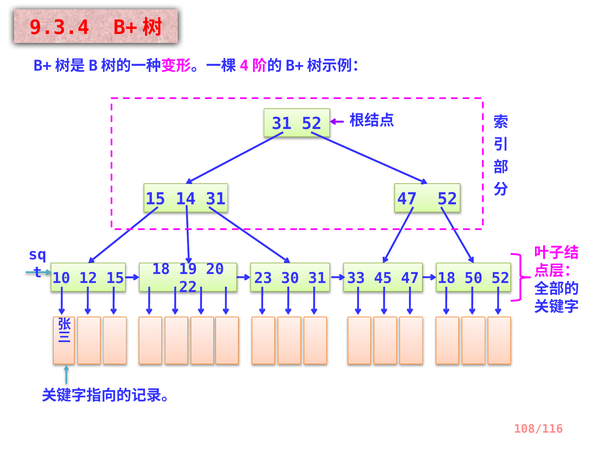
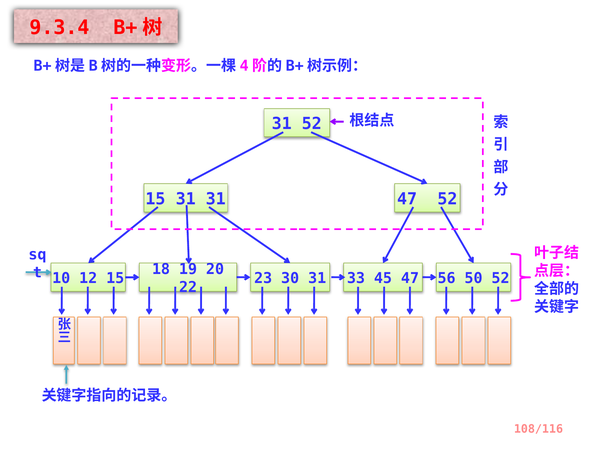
15 14: 14 -> 31
47 18: 18 -> 56
